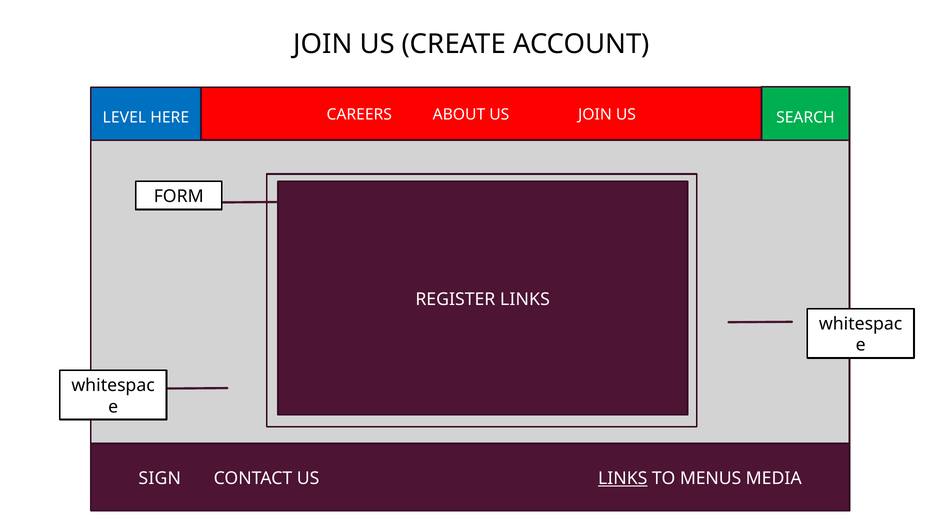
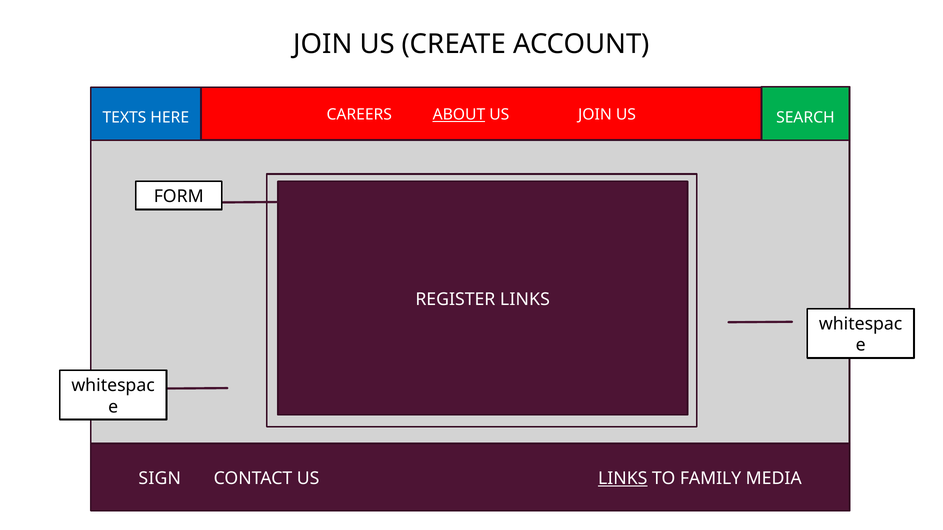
ABOUT underline: none -> present
LEVEL: LEVEL -> TEXTS
MENUS: MENUS -> FAMILY
